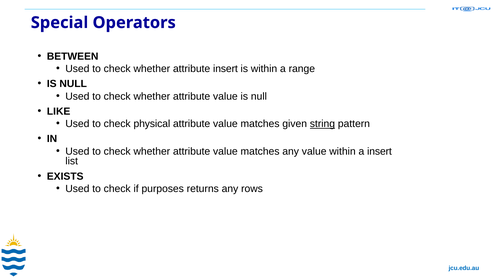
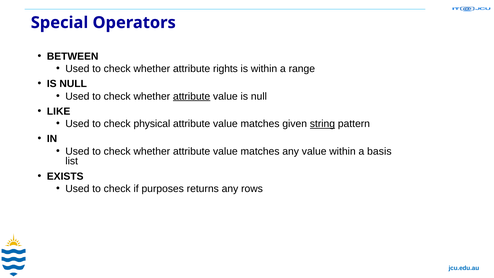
attribute insert: insert -> rights
attribute at (192, 96) underline: none -> present
a insert: insert -> basis
